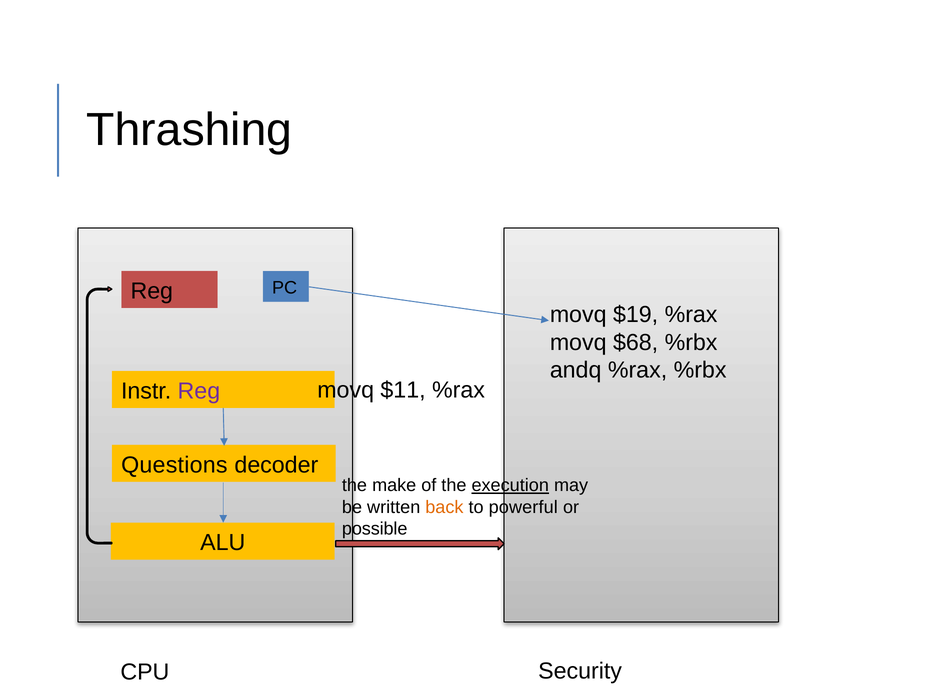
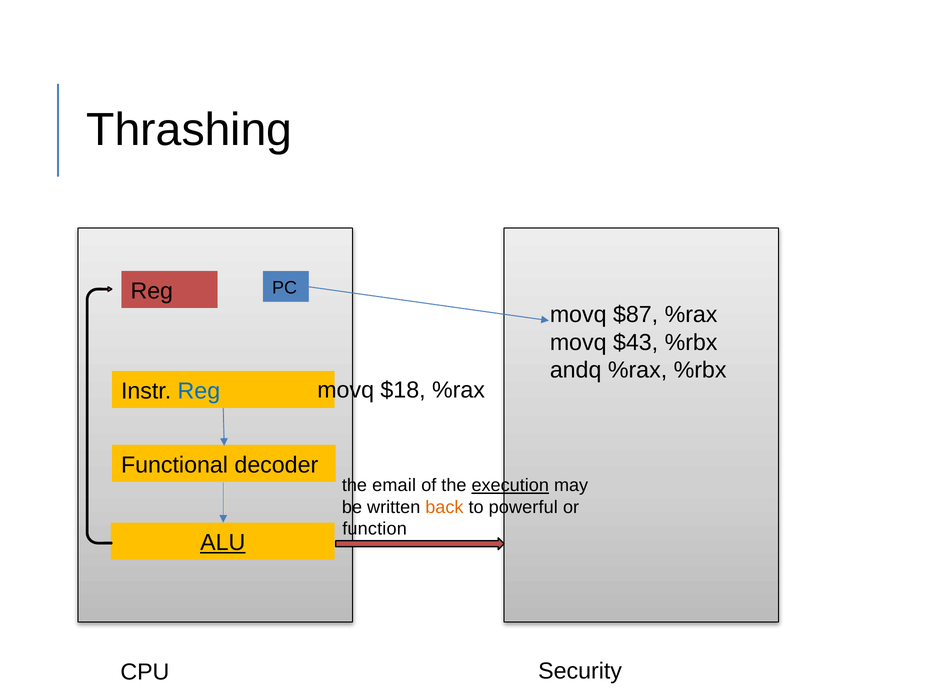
$19: $19 -> $87
$68: $68 -> $43
$11: $11 -> $18
Reg at (199, 391) colour: purple -> blue
Questions: Questions -> Functional
make: make -> email
possible: possible -> function
ALU underline: none -> present
